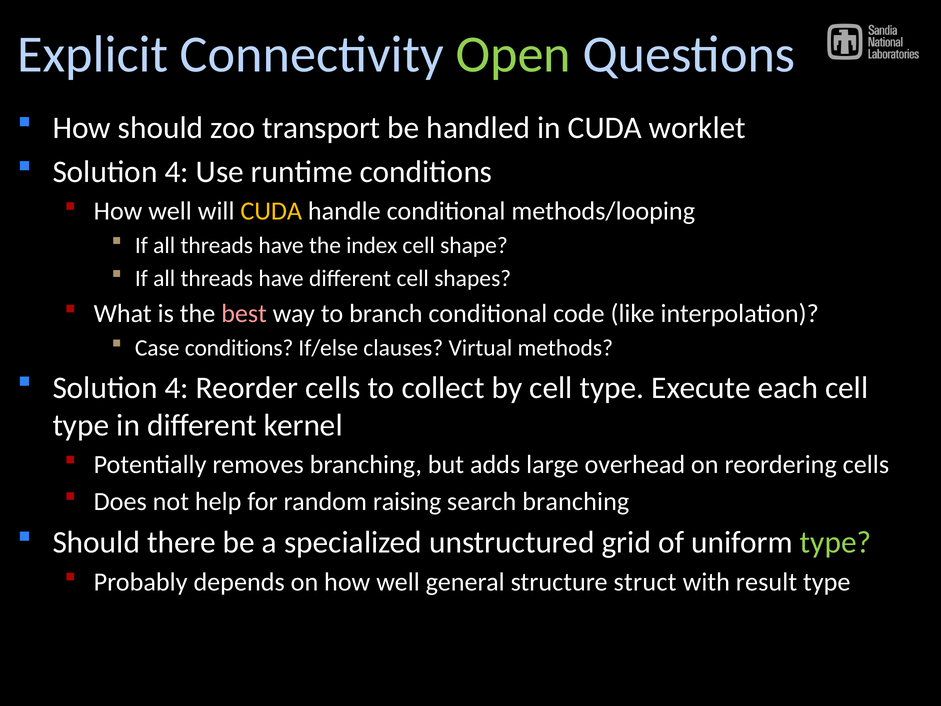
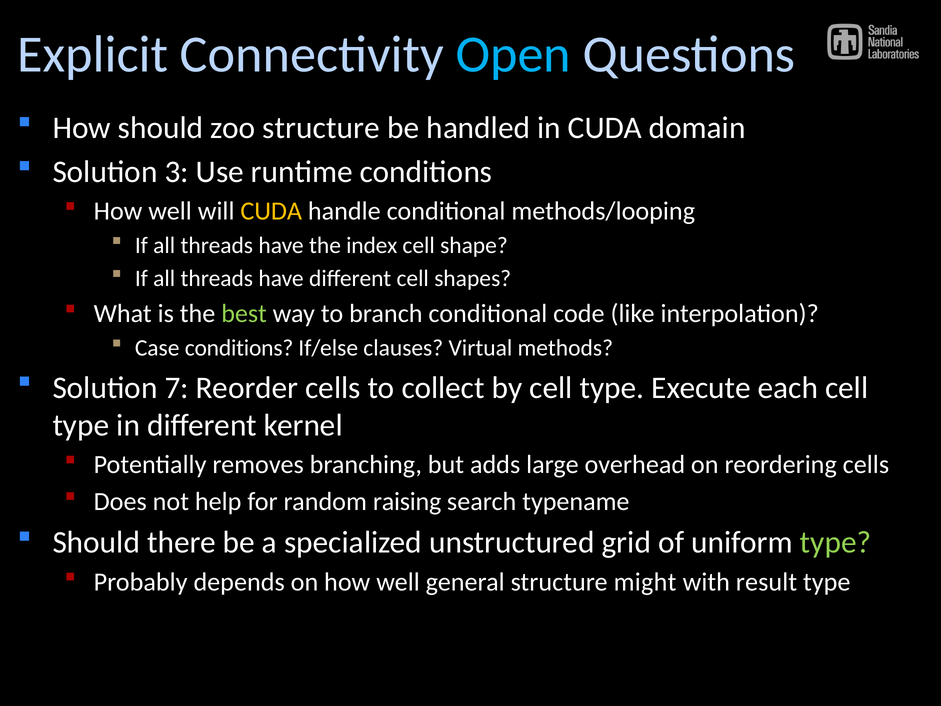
Open colour: light green -> light blue
zoo transport: transport -> structure
worklet: worklet -> domain
4 at (177, 172): 4 -> 3
best colour: pink -> light green
4 at (177, 388): 4 -> 7
search branching: branching -> typename
struct: struct -> might
